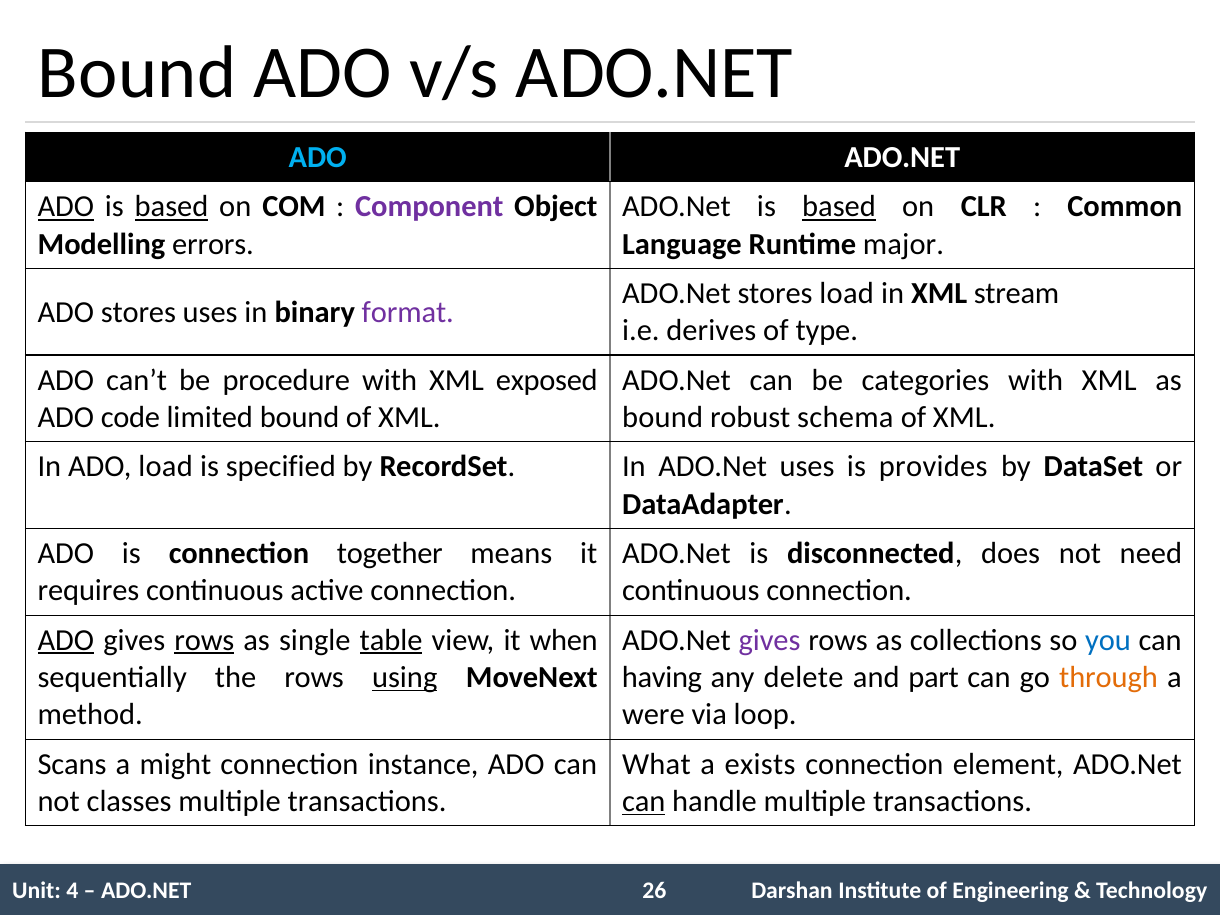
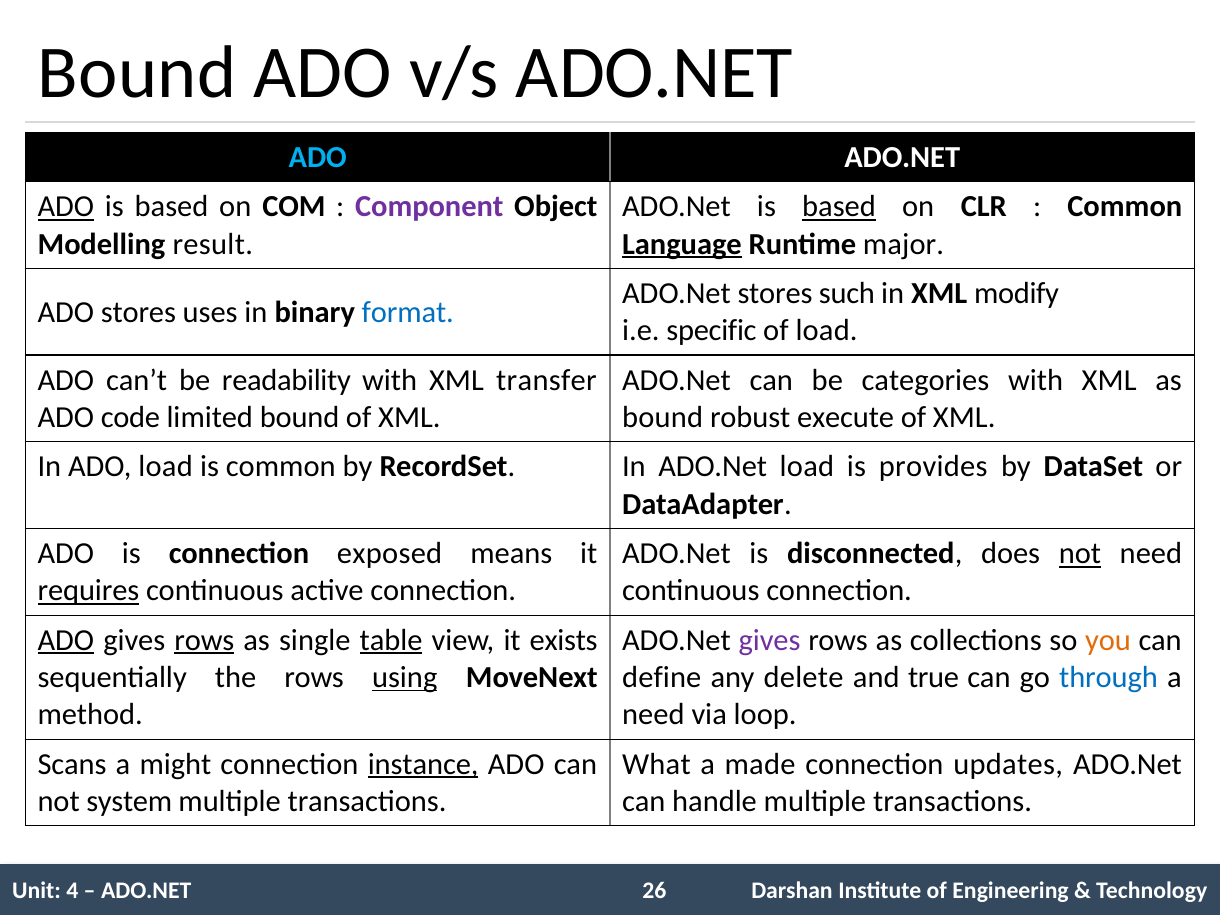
based at (172, 207) underline: present -> none
errors: errors -> result
Language underline: none -> present
stores load: load -> such
stream: stream -> modify
format colour: purple -> blue
derives: derives -> specific
of type: type -> load
procedure: procedure -> readability
exposed: exposed -> transfer
schema: schema -> execute
is specified: specified -> common
ADO.Net uses: uses -> load
together: together -> exposed
not at (1080, 554) underline: none -> present
requires underline: none -> present
when: when -> exists
you colour: blue -> orange
having: having -> define
part: part -> true
through colour: orange -> blue
were at (653, 715): were -> need
instance underline: none -> present
exists: exists -> made
element: element -> updates
classes: classes -> system
can at (644, 801) underline: present -> none
